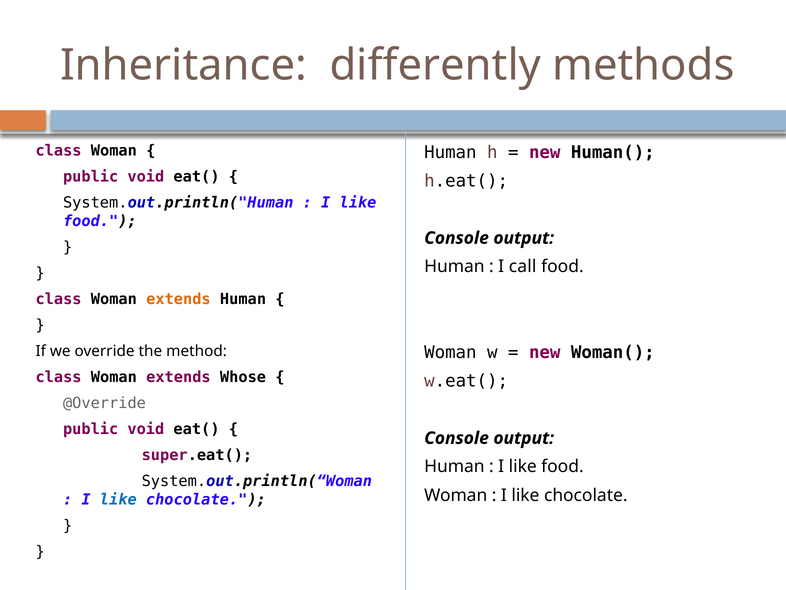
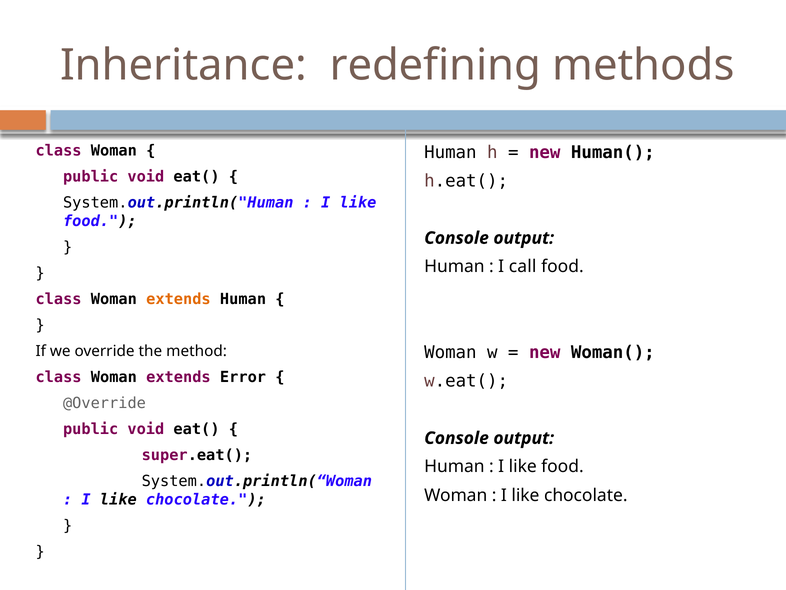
differently: differently -> redefining
Whose: Whose -> Error
like at (118, 499) colour: blue -> black
